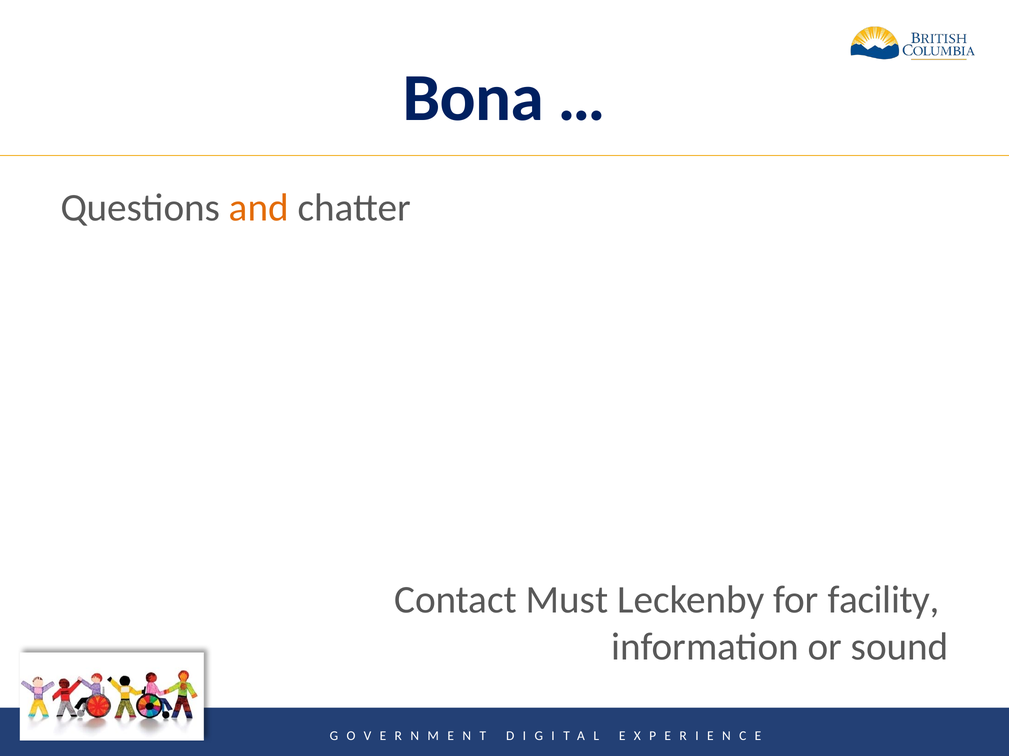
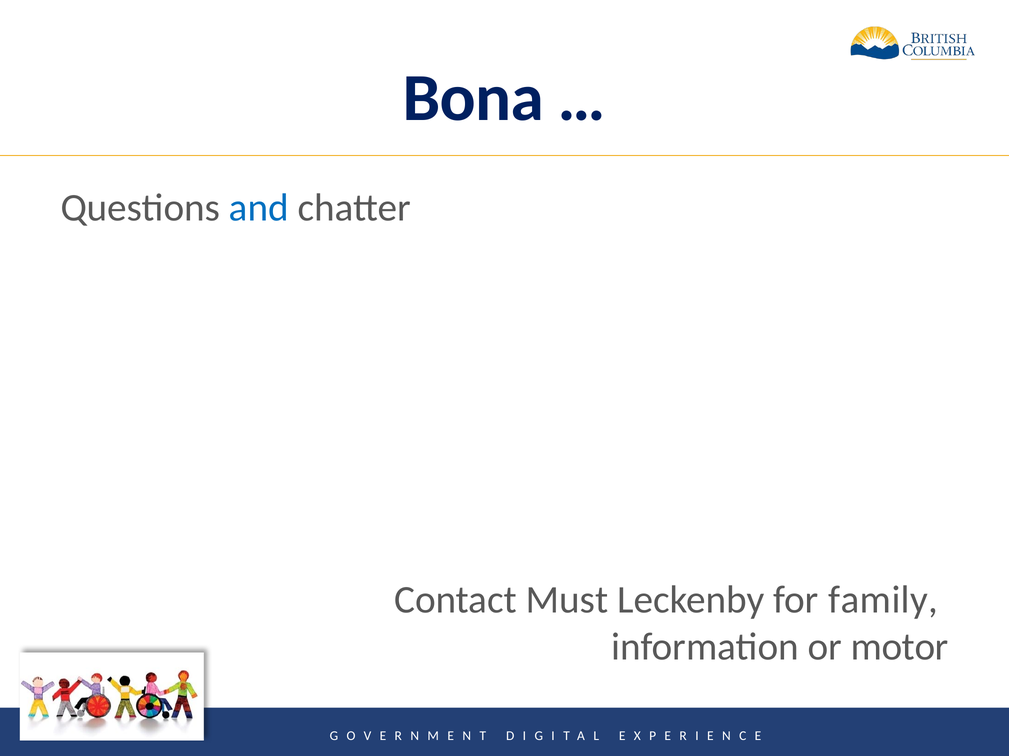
and colour: orange -> blue
facility: facility -> family
sound: sound -> motor
